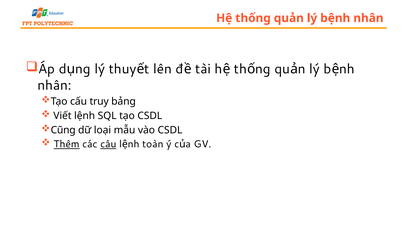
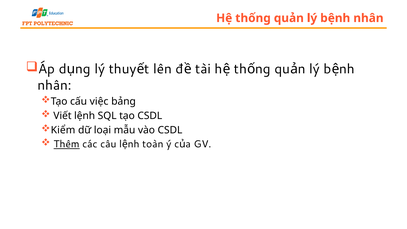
truy: truy -> việc
Cũng: Cũng -> Kiểm
câu underline: present -> none
